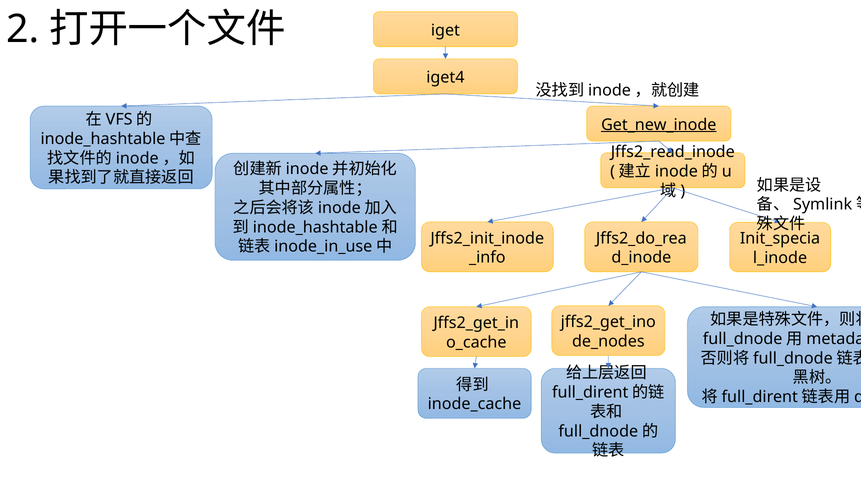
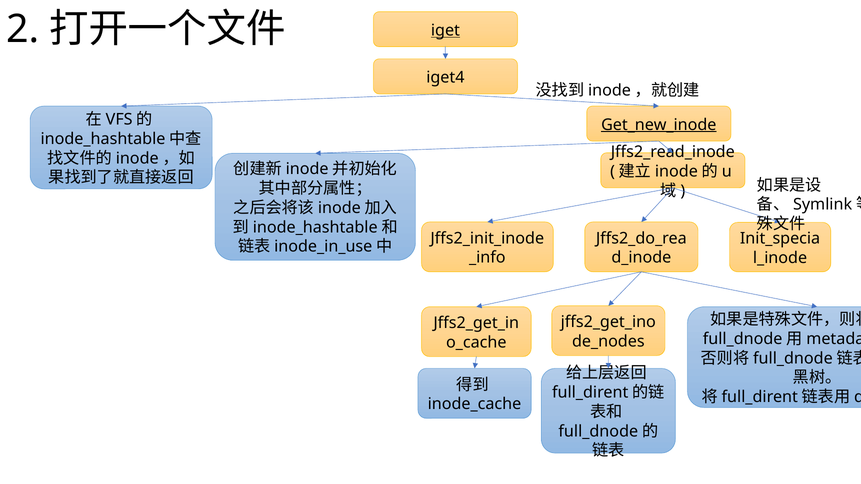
iget underline: none -> present
